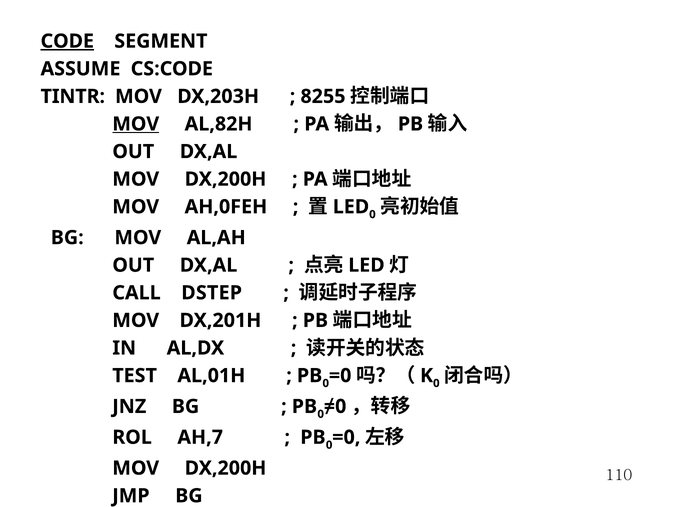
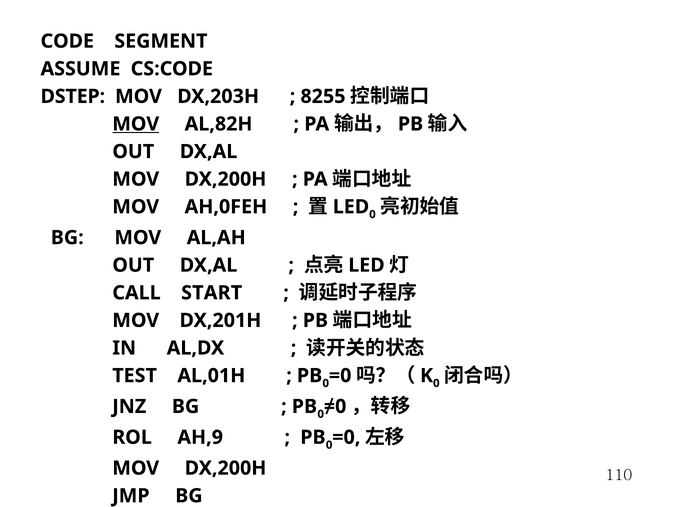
CODE underline: present -> none
TINTR: TINTR -> DSTEP
DSTEP: DSTEP -> START
AH,7: AH,7 -> AH,9
